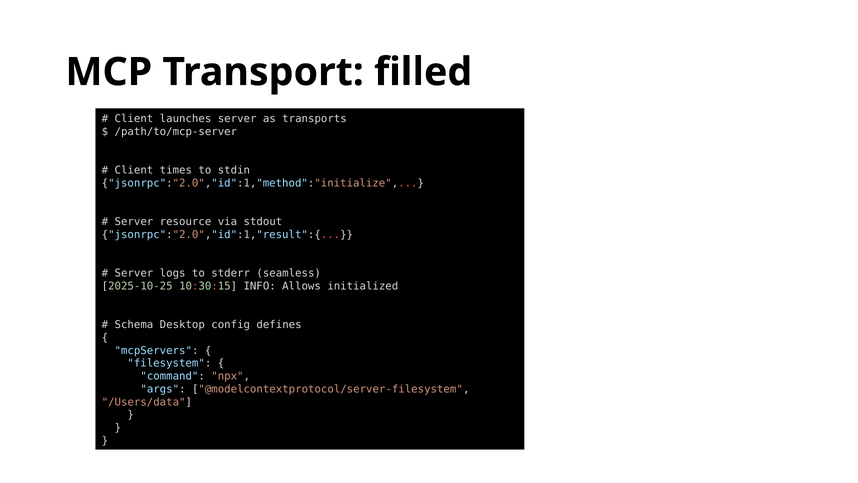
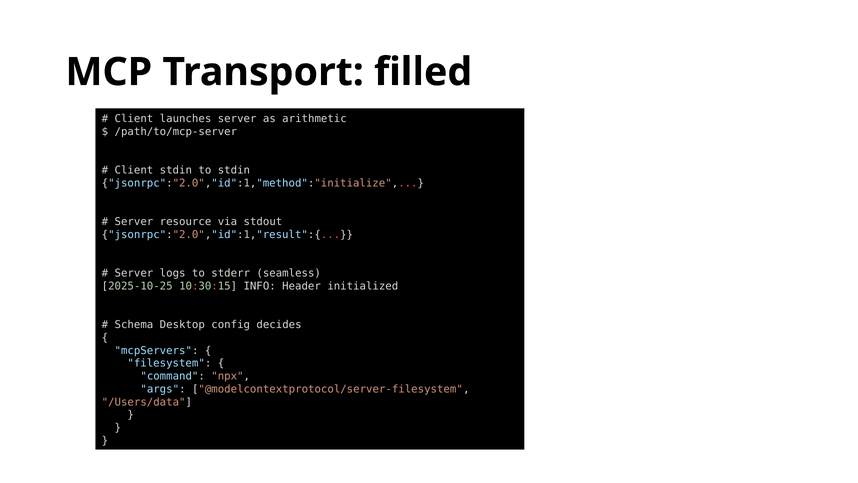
transports: transports -> arithmetic
Client times: times -> stdin
Allows: Allows -> Header
defines: defines -> decides
